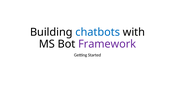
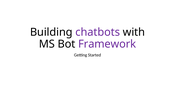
chatbots colour: blue -> purple
